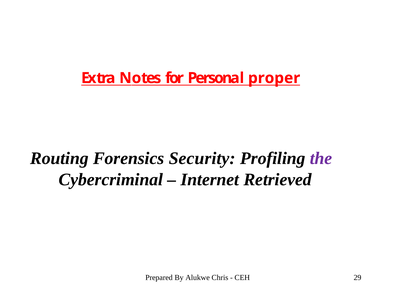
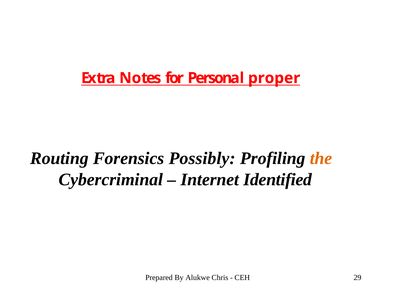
Security: Security -> Possibly
the colour: purple -> orange
Retrieved: Retrieved -> Identified
